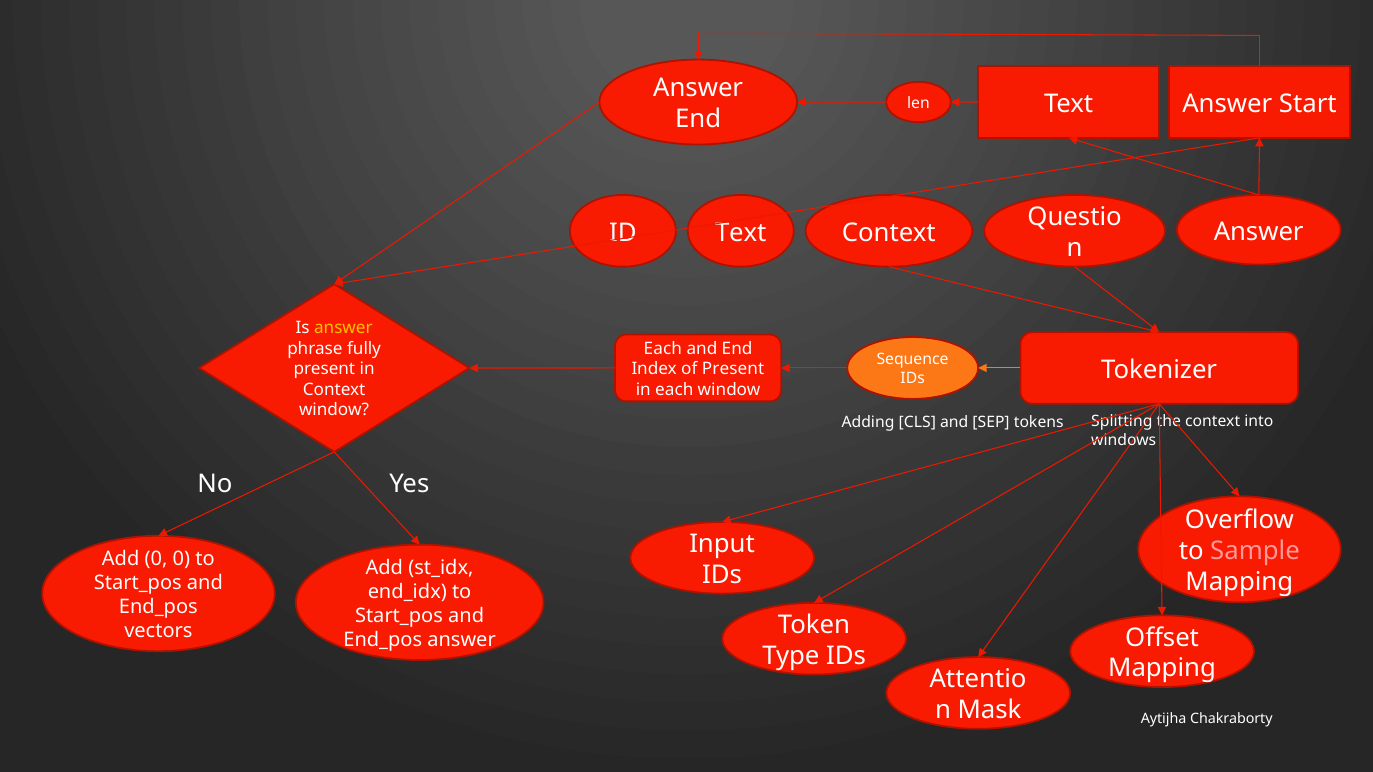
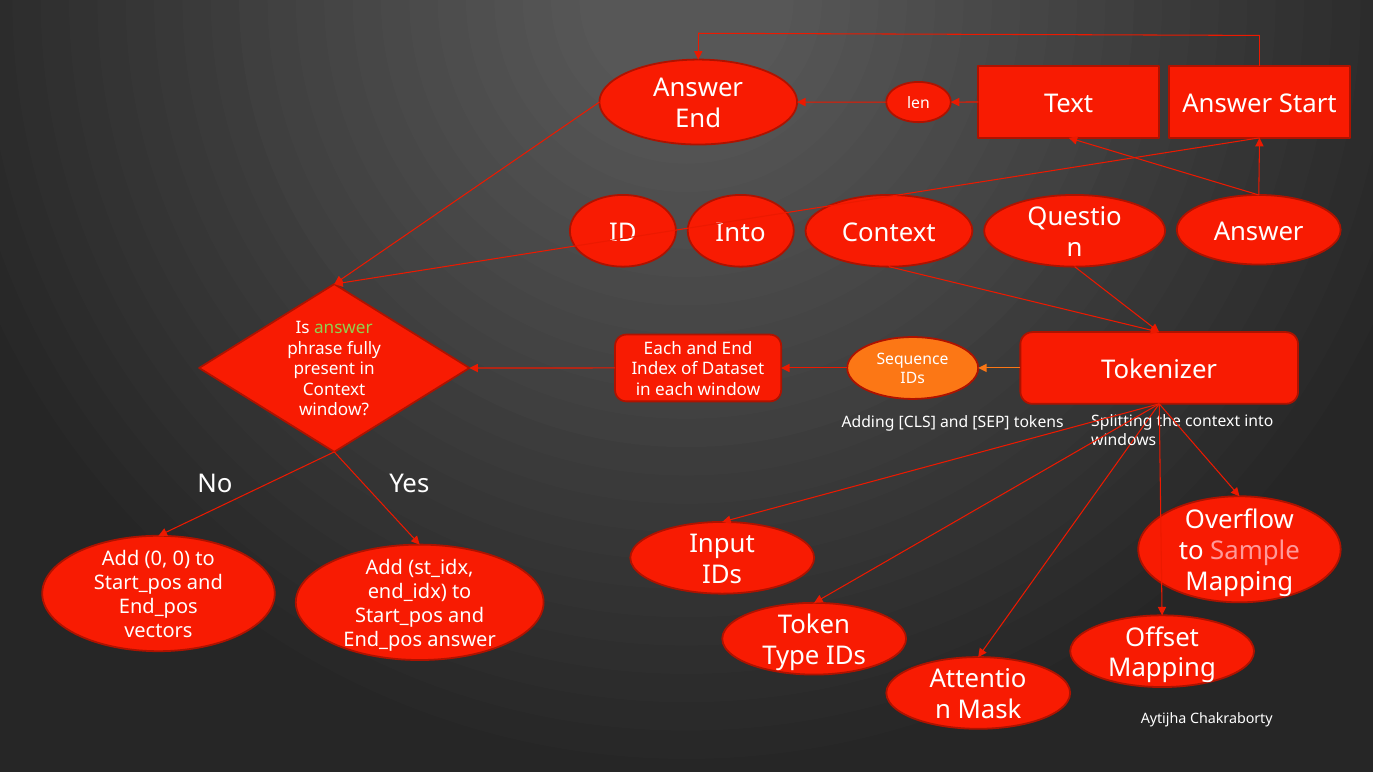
ID Text: Text -> Into
answer at (343, 328) colour: yellow -> light green
of Present: Present -> Dataset
